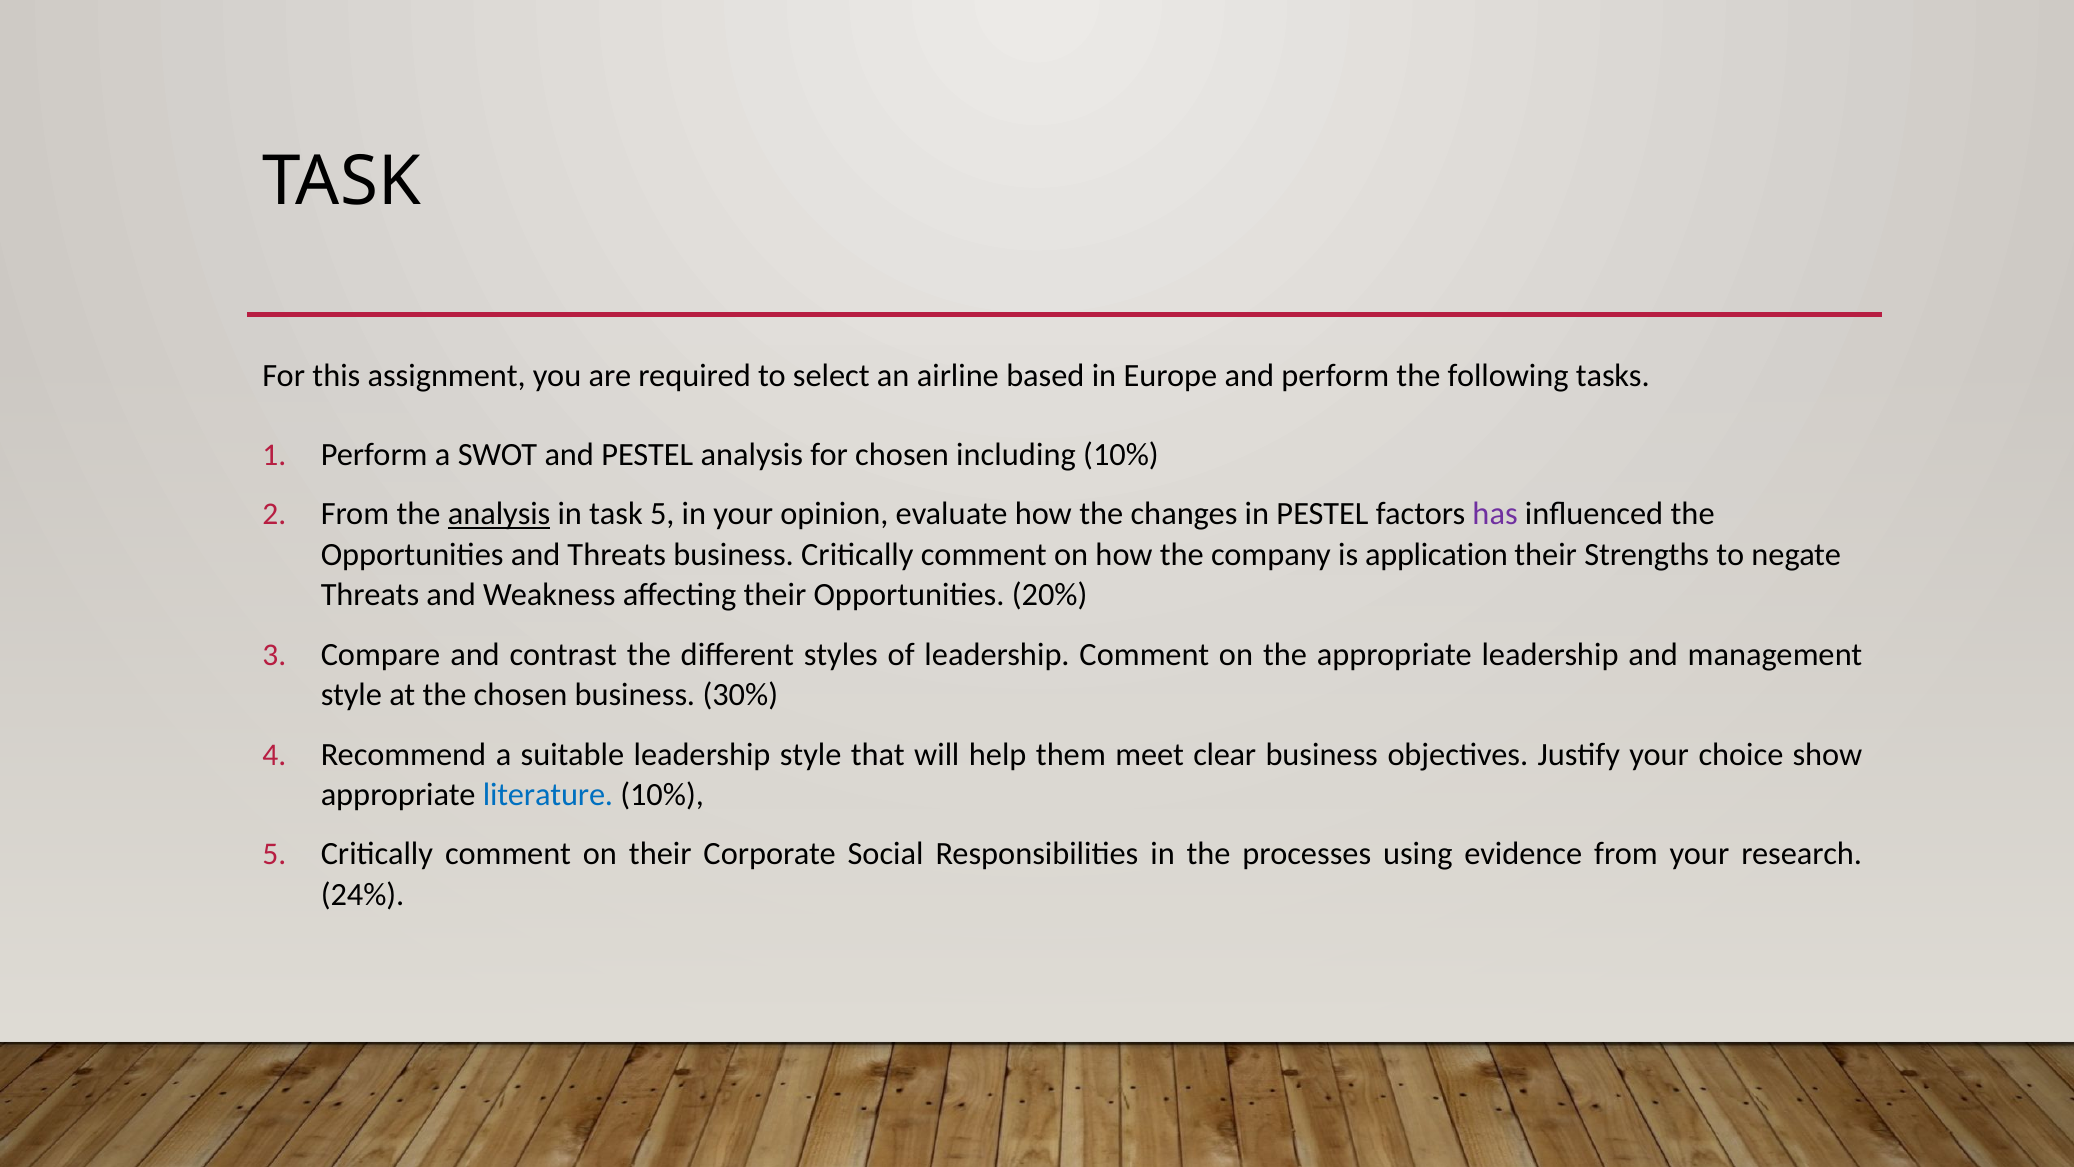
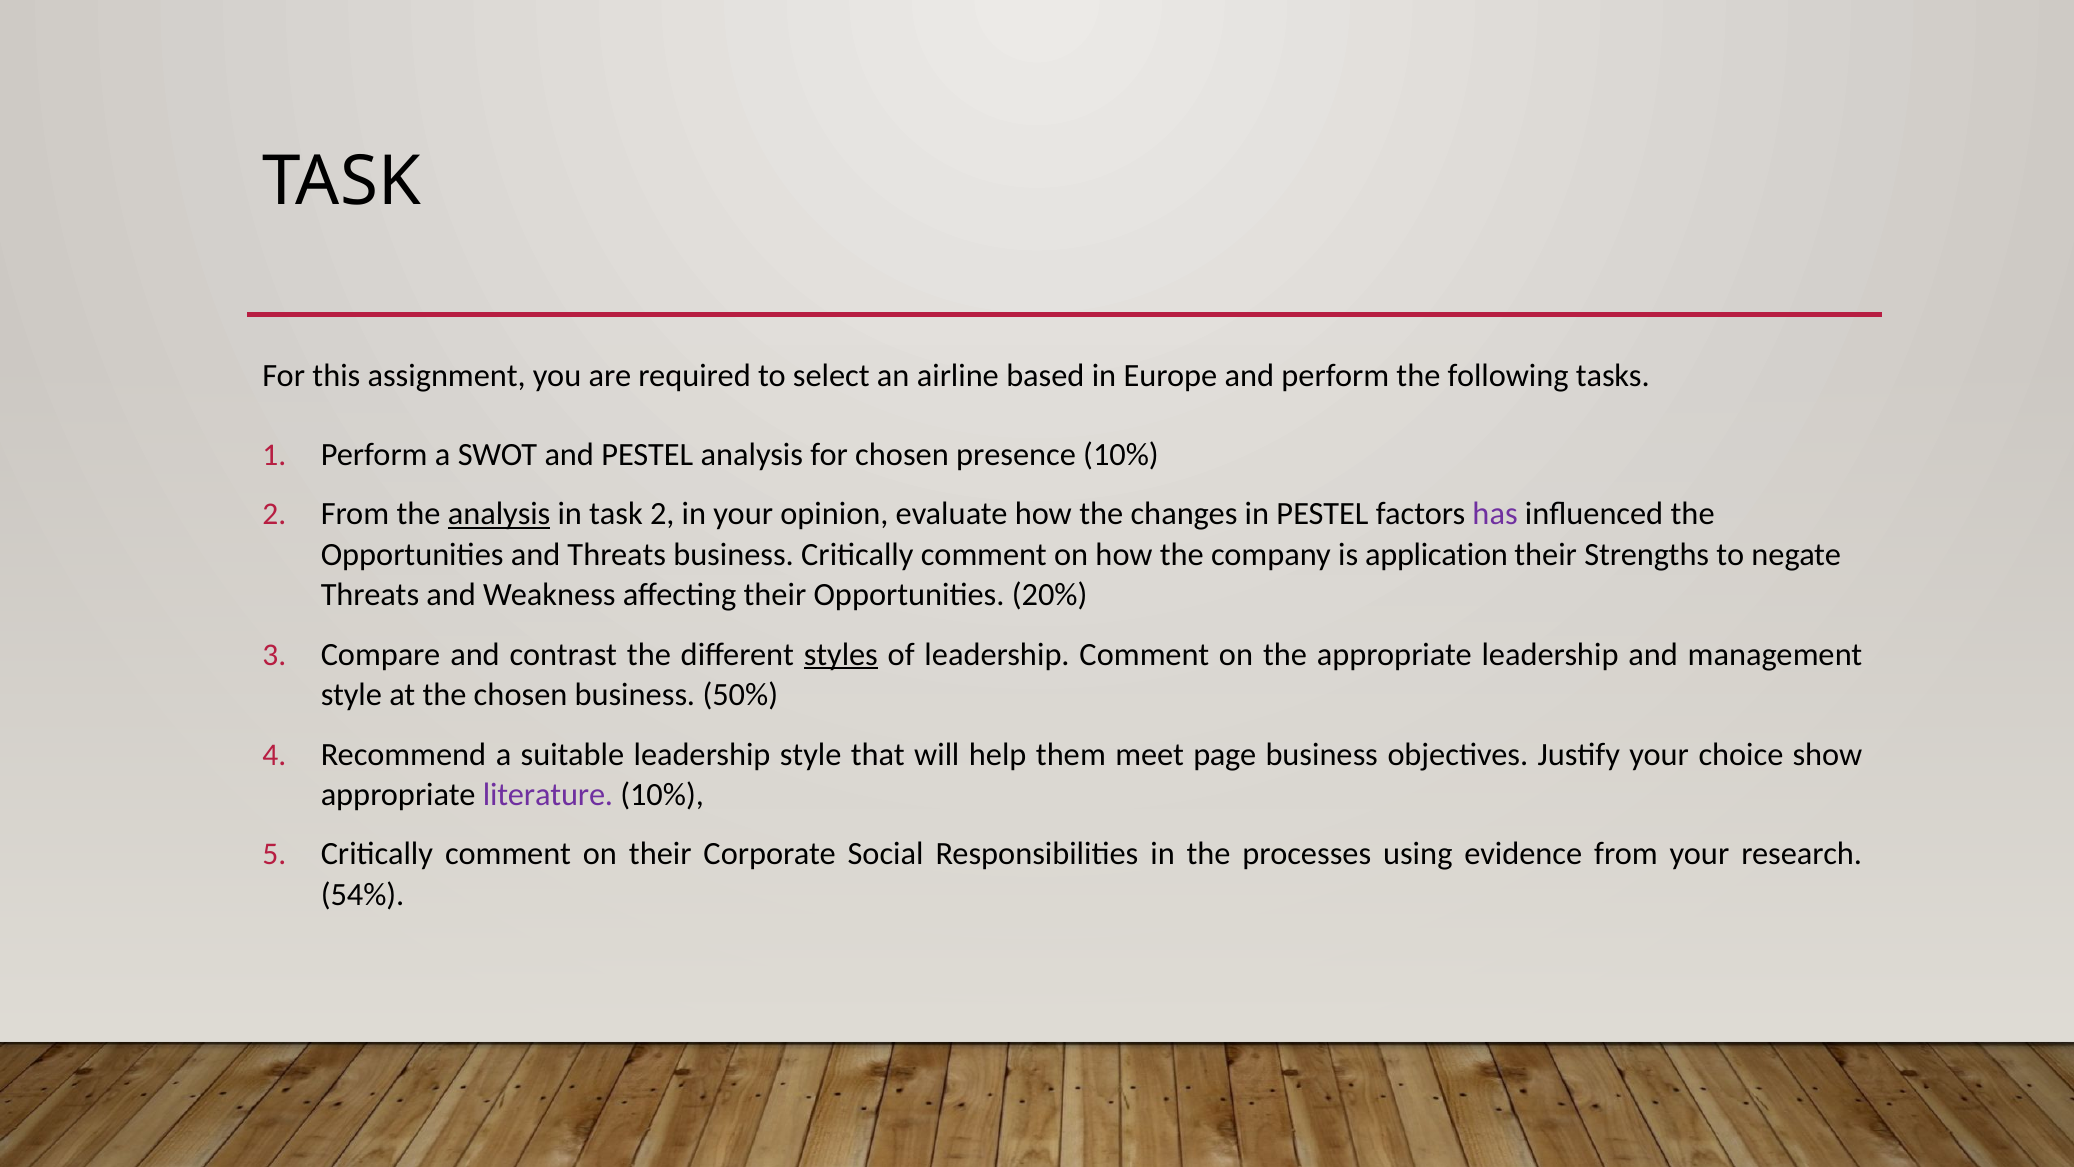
including: including -> presence
task 5: 5 -> 2
styles underline: none -> present
30%: 30% -> 50%
clear: clear -> page
literature colour: blue -> purple
24%: 24% -> 54%
